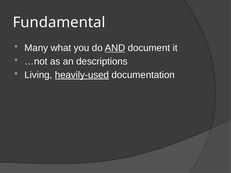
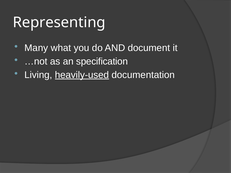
Fundamental: Fundamental -> Representing
AND underline: present -> none
descriptions: descriptions -> specification
